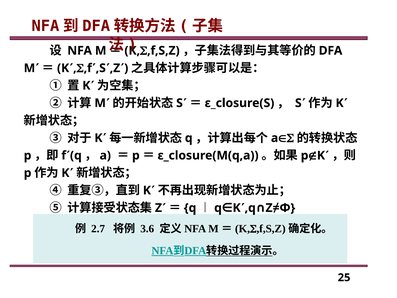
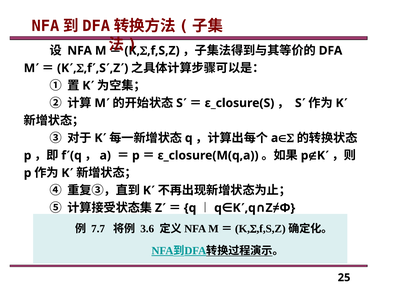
2.7: 2.7 -> 7.7
